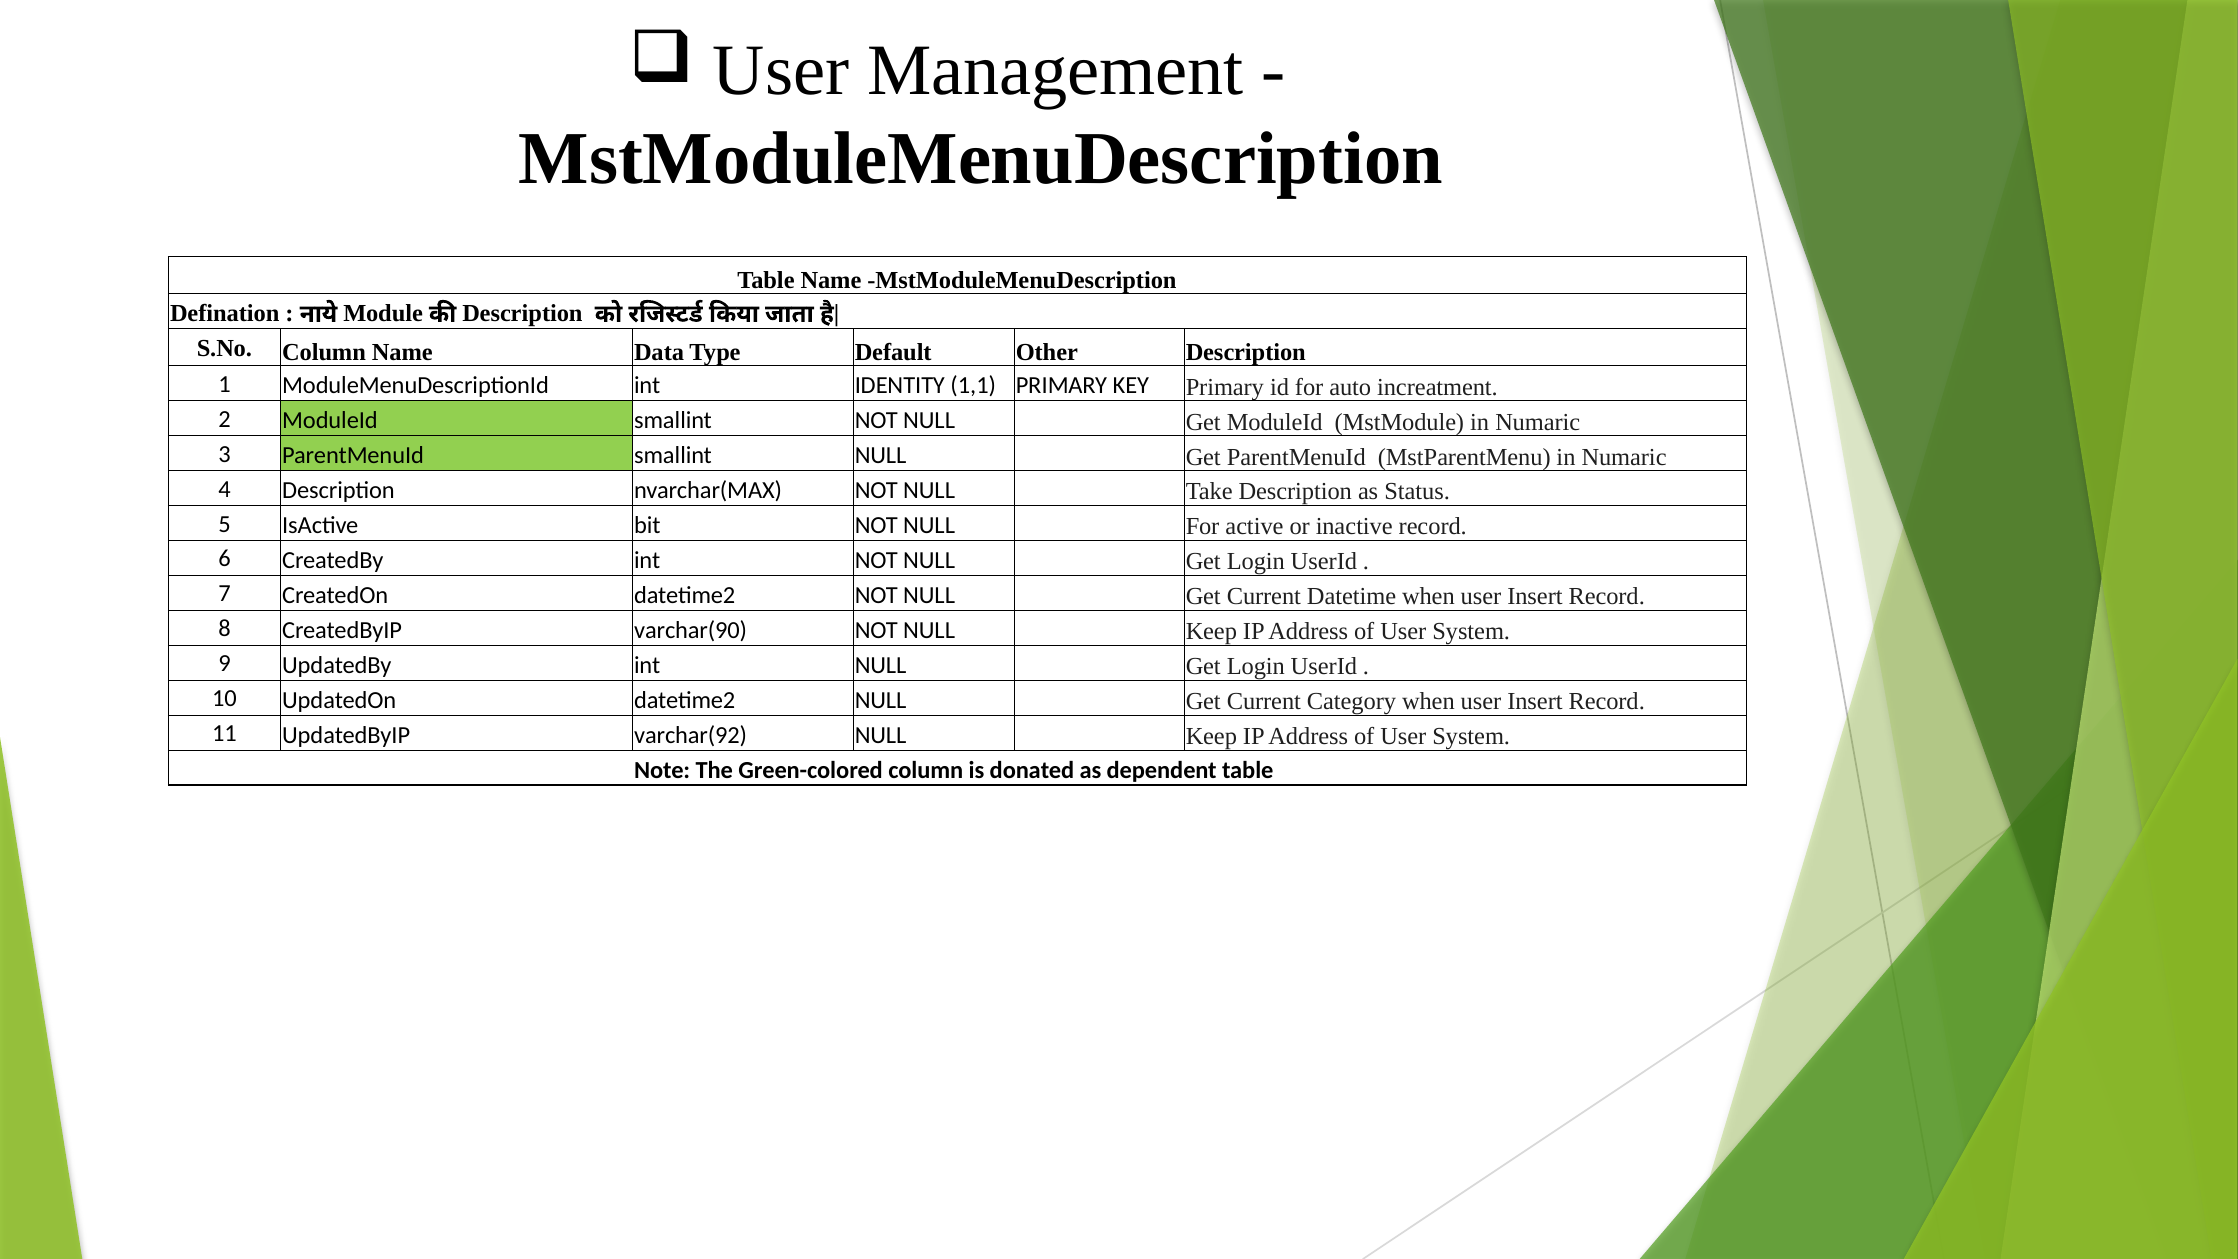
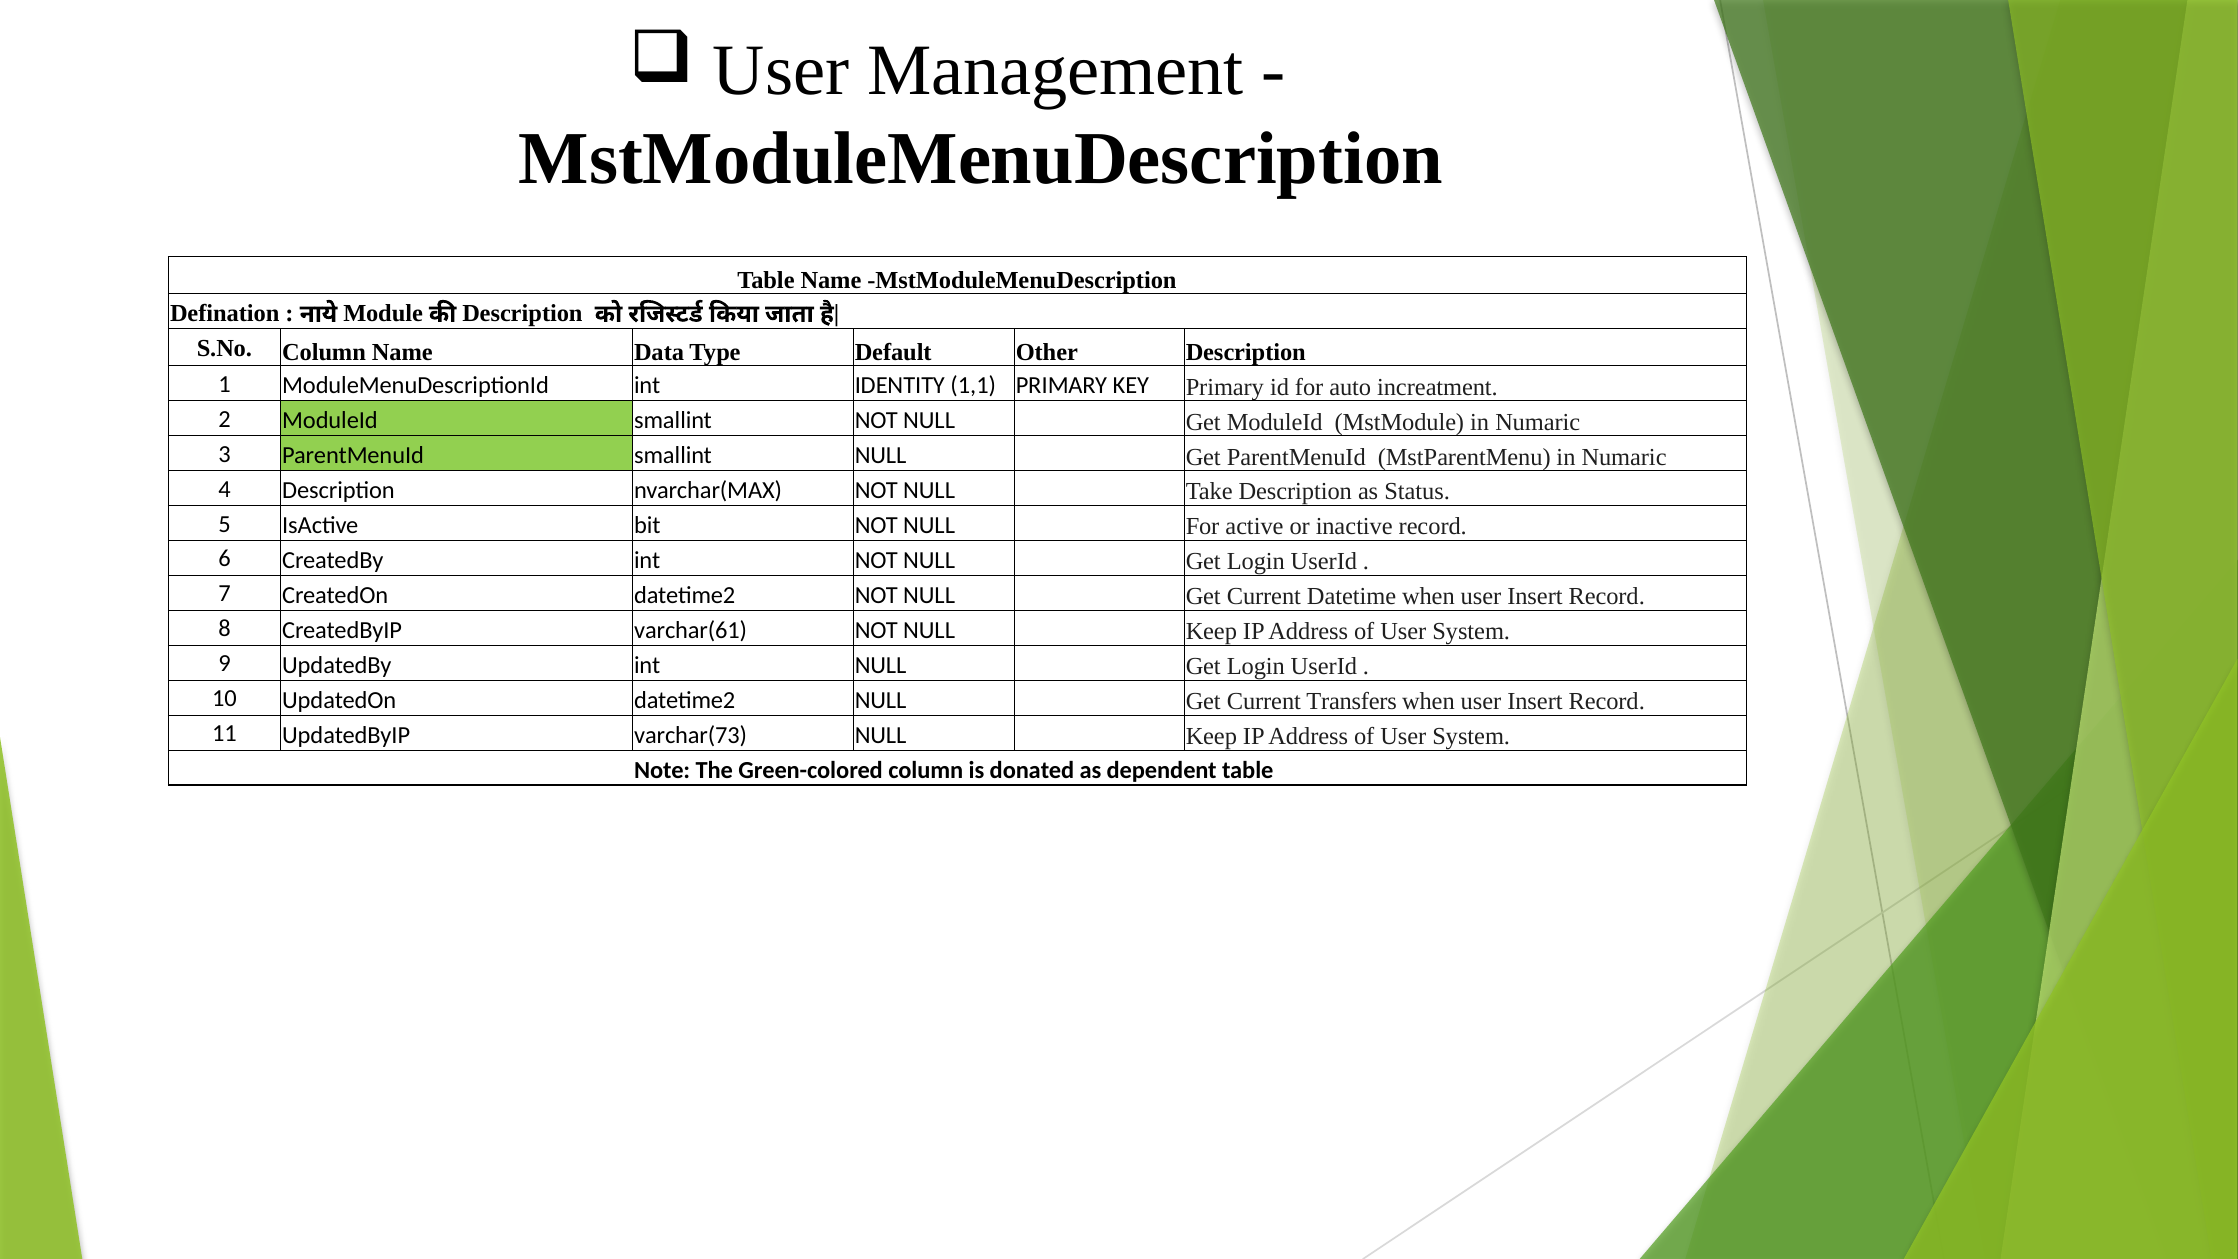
varchar(90: varchar(90 -> varchar(61
Category: Category -> Transfers
varchar(92: varchar(92 -> varchar(73
